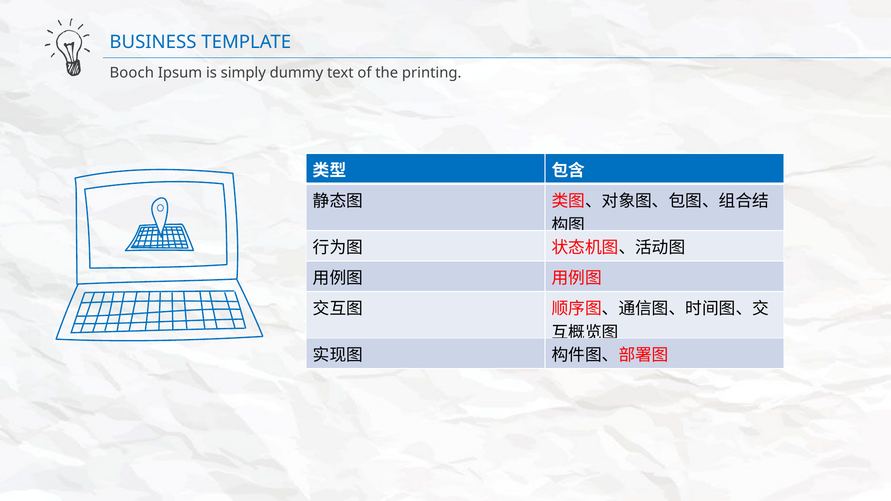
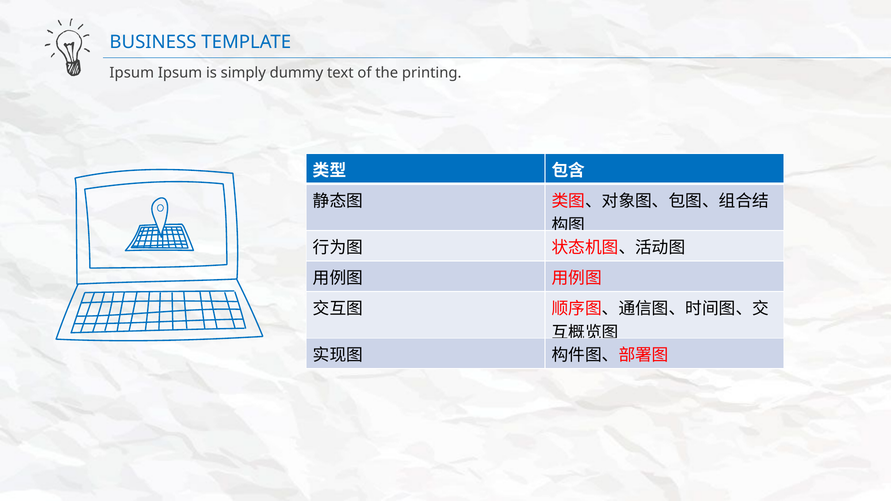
Booch at (132, 73): Booch -> Ipsum
